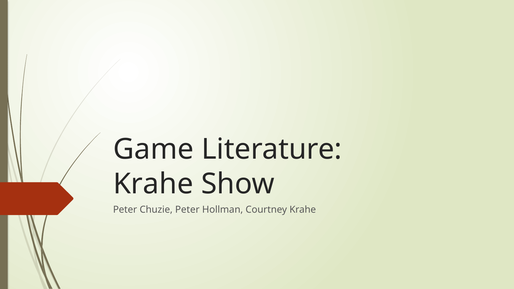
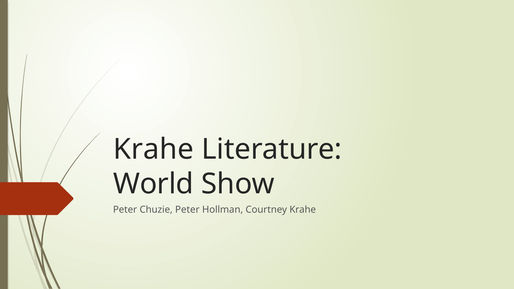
Game at (153, 149): Game -> Krahe
Krahe at (153, 184): Krahe -> World
